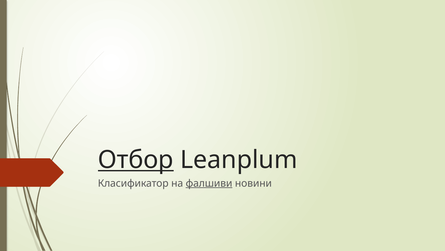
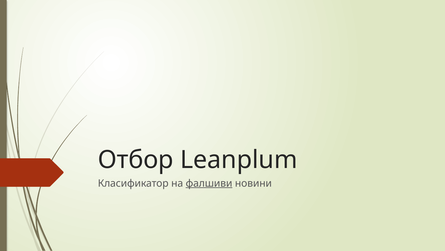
Отбор underline: present -> none
